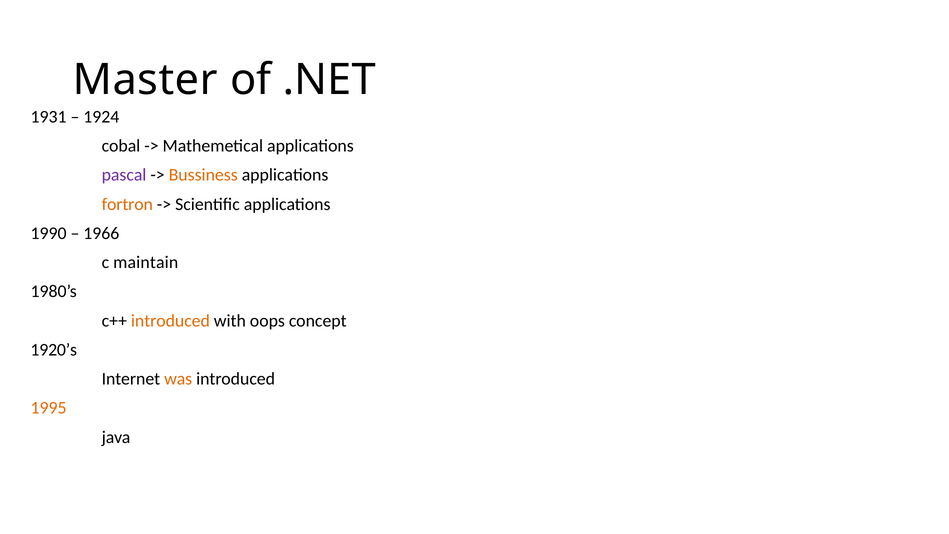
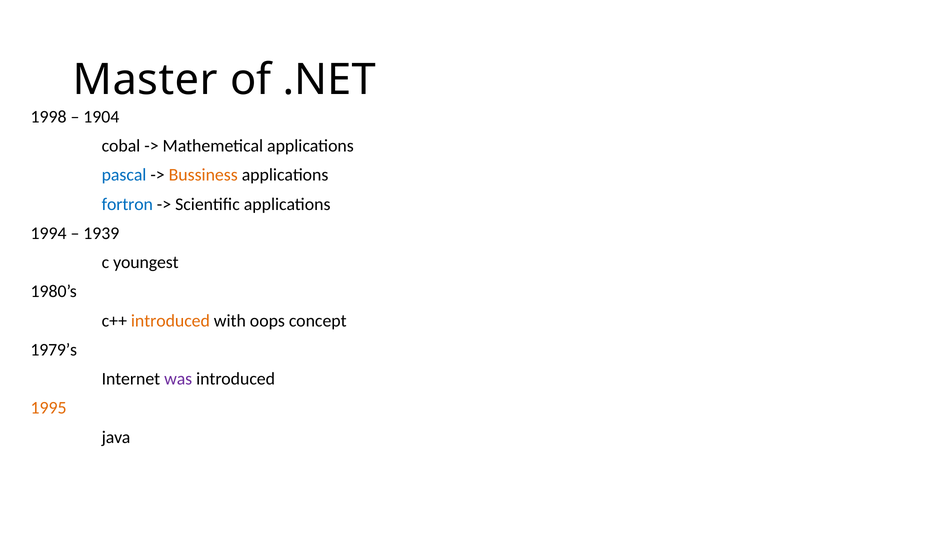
1931: 1931 -> 1998
1924: 1924 -> 1904
pascal colour: purple -> blue
fortron colour: orange -> blue
1990: 1990 -> 1994
1966: 1966 -> 1939
maintain: maintain -> youngest
1920’s: 1920’s -> 1979’s
was colour: orange -> purple
